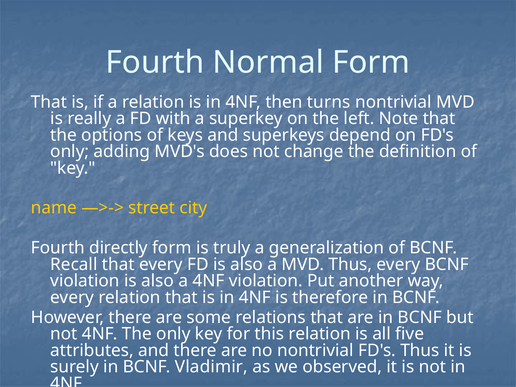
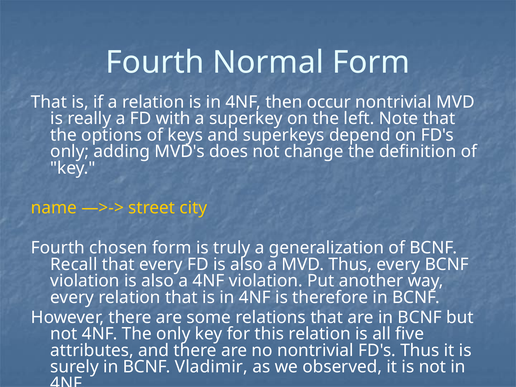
turns: turns -> occur
directly: directly -> chosen
